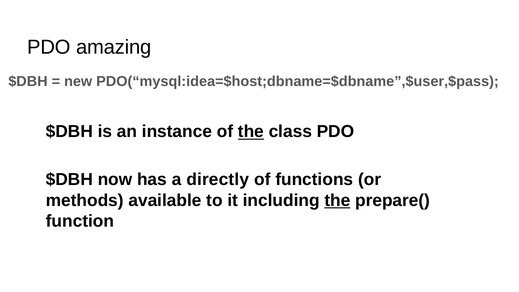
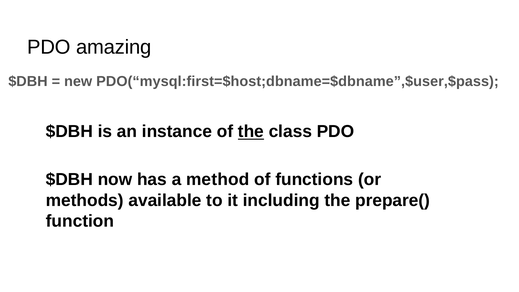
PDO(“mysql:idea=$host;dbname=$dbname”,$user,$pass: PDO(“mysql:idea=$host;dbname=$dbname”,$user,$pass -> PDO(“mysql:first=$host;dbname=$dbname”,$user,$pass
directly: directly -> method
the at (337, 200) underline: present -> none
